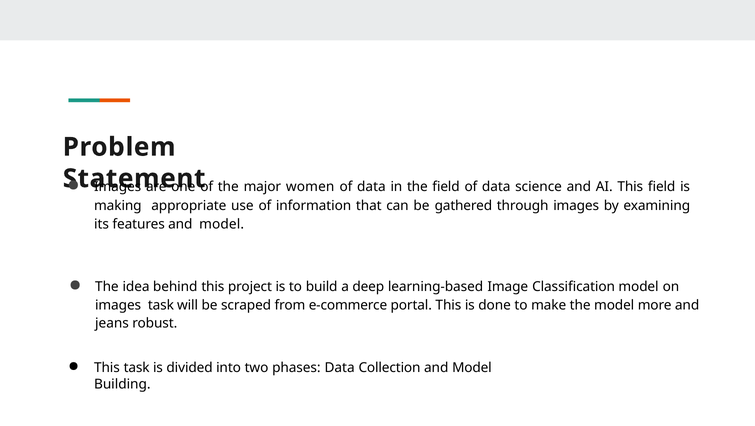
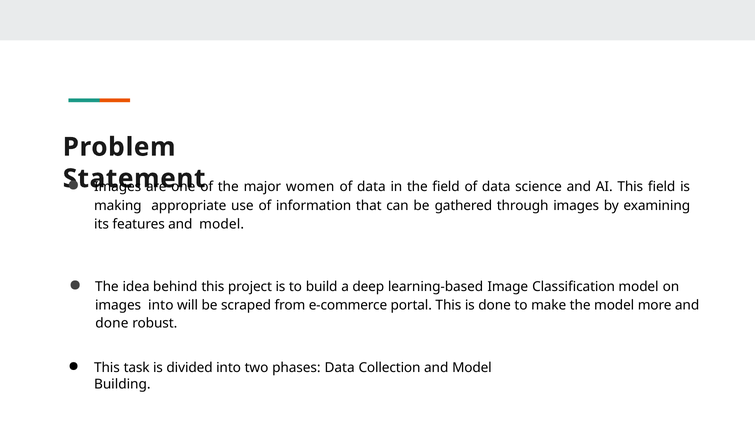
images task: task -> into
jeans at (112, 323): jeans -> done
